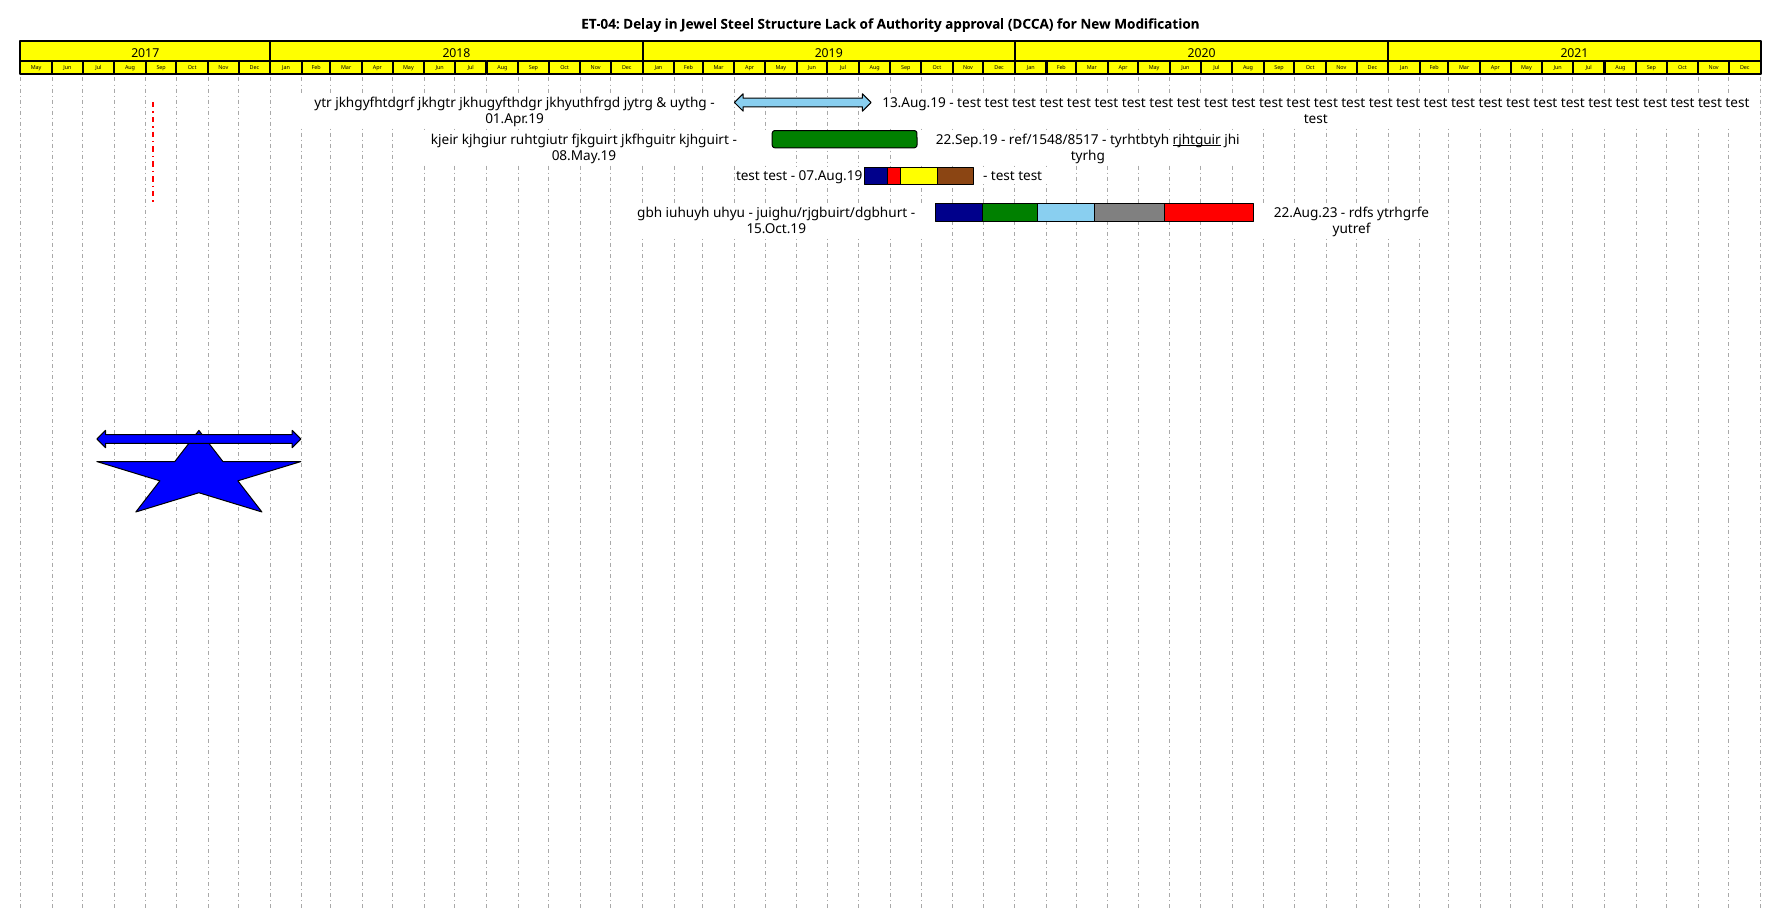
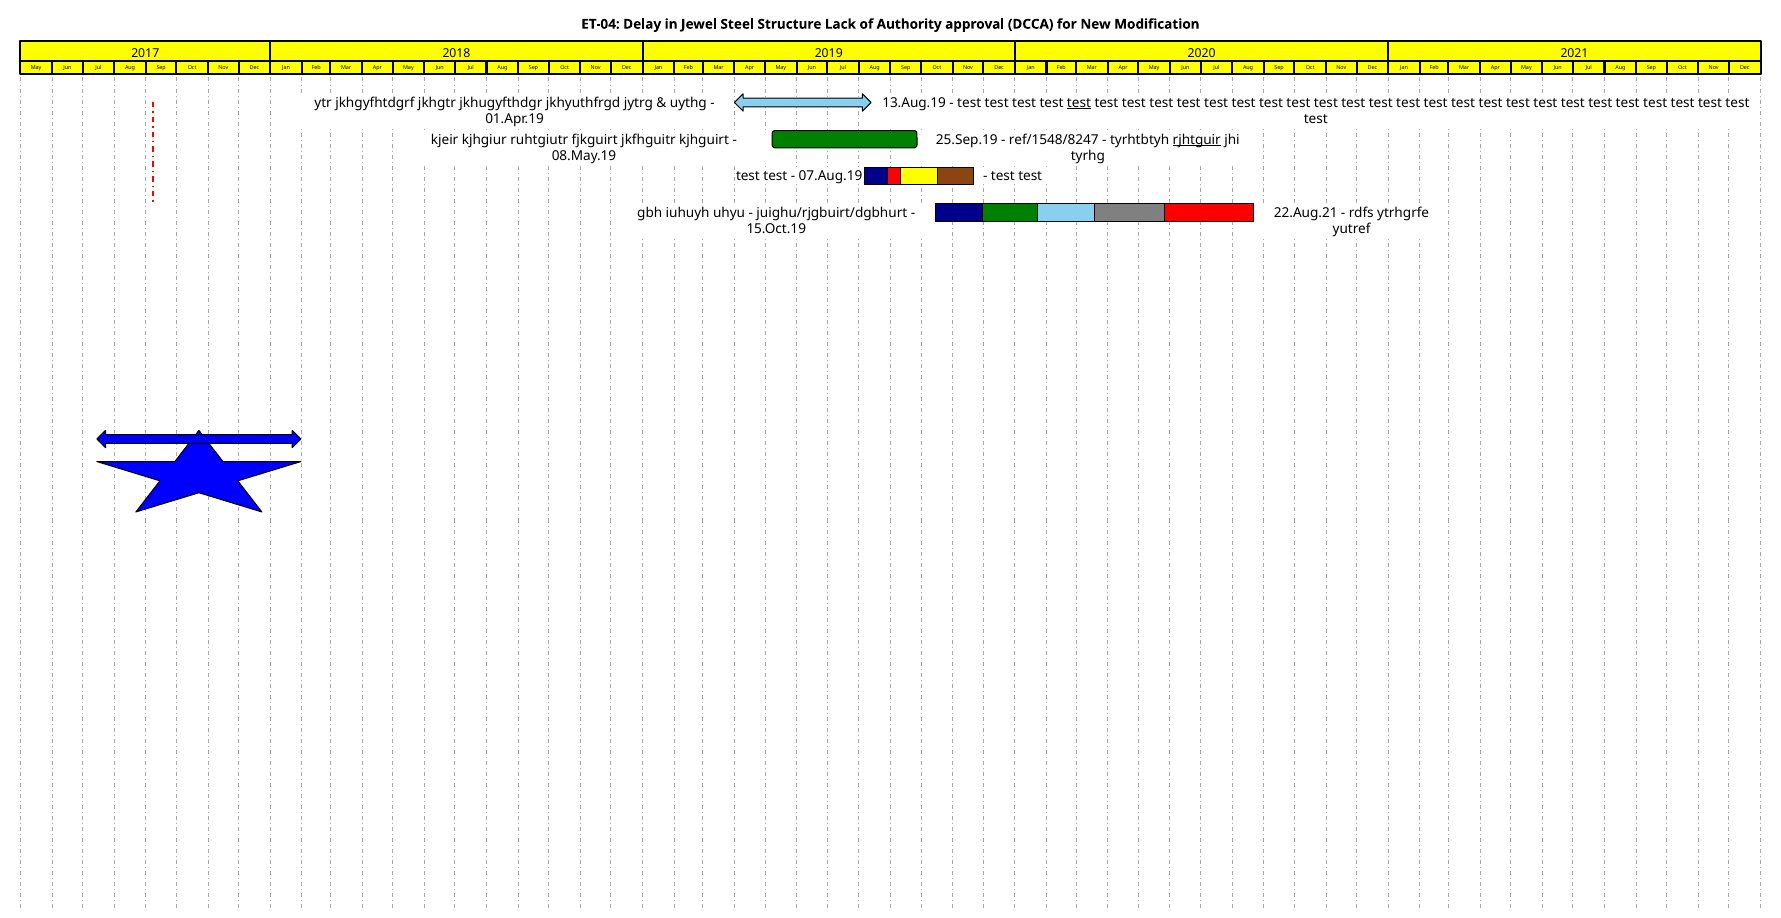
test at (1079, 103) underline: none -> present
22.Sep.19: 22.Sep.19 -> 25.Sep.19
ref/1548/8517: ref/1548/8517 -> ref/1548/8247
22.Aug.23: 22.Aug.23 -> 22.Aug.21
